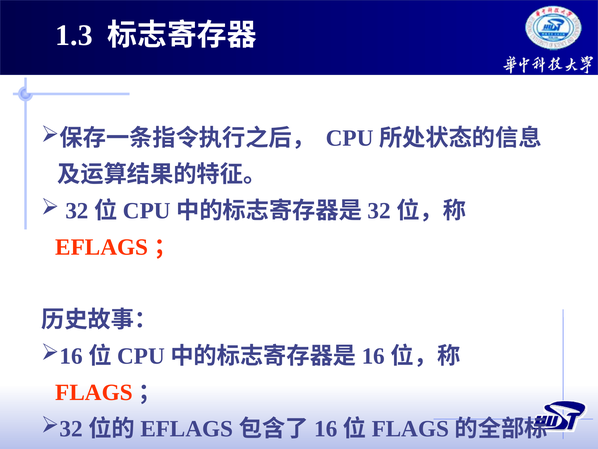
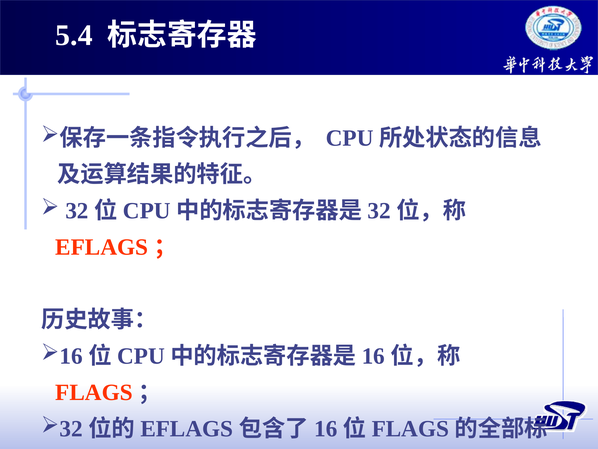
1.3: 1.3 -> 5.4
